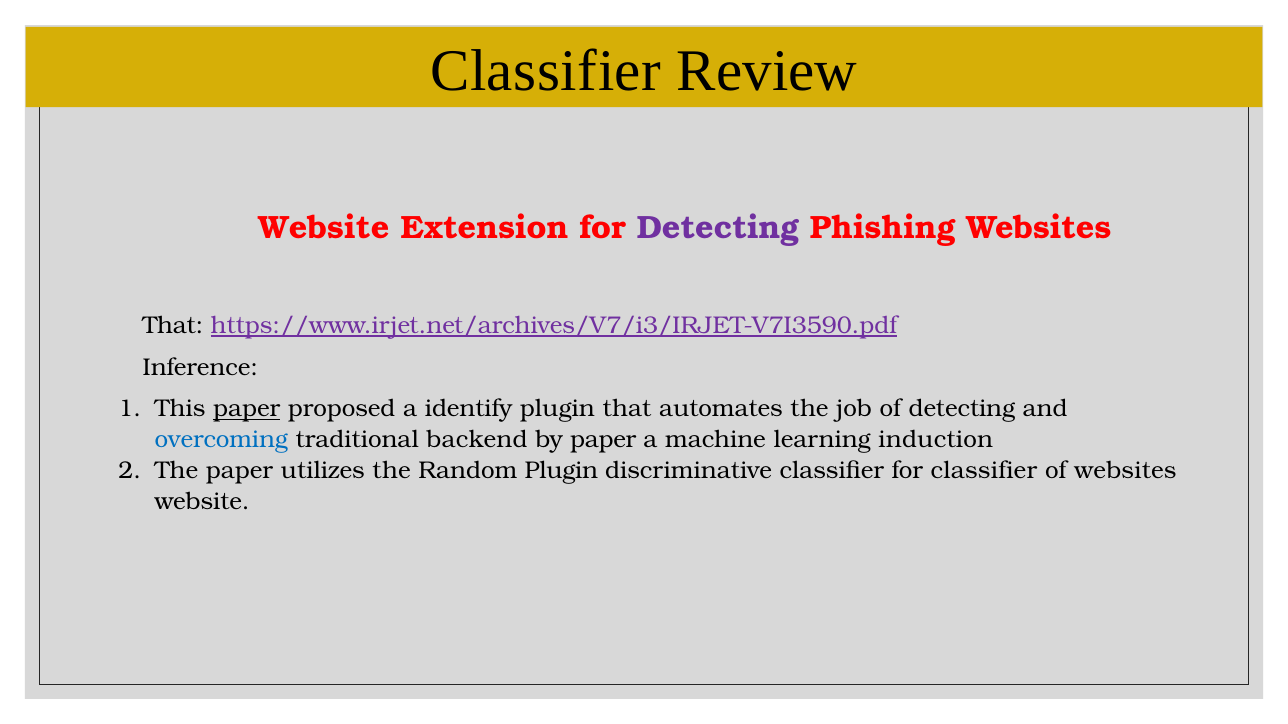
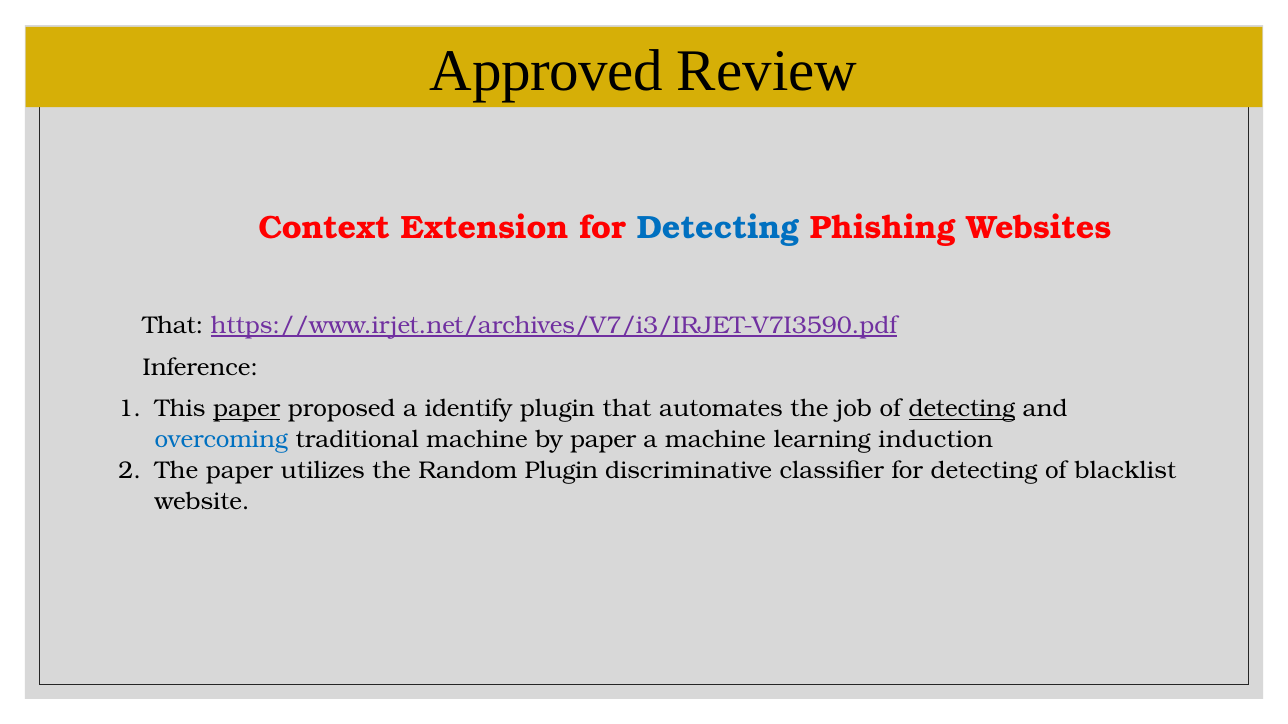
Classifier at (546, 71): Classifier -> Approved
Website at (324, 228): Website -> Context
Detecting at (718, 228) colour: purple -> blue
detecting at (962, 409) underline: none -> present
traditional backend: backend -> machine
classifier for classifier: classifier -> detecting
of websites: websites -> blacklist
